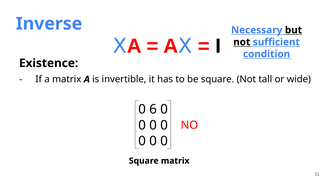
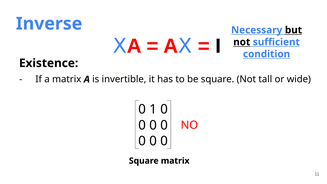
6: 6 -> 1
